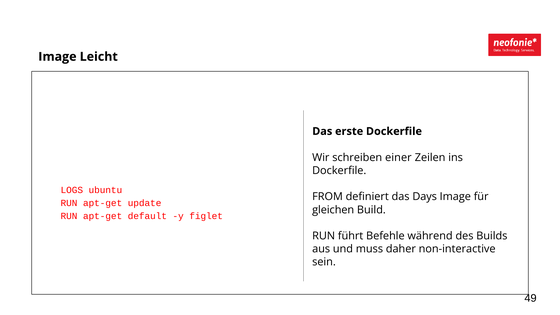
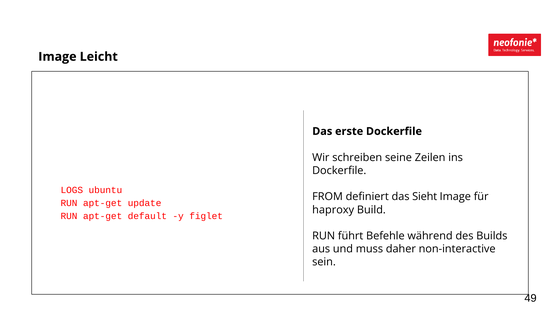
einer: einer -> seine
Days: Days -> Sieht
gleichen: gleichen -> haproxy
